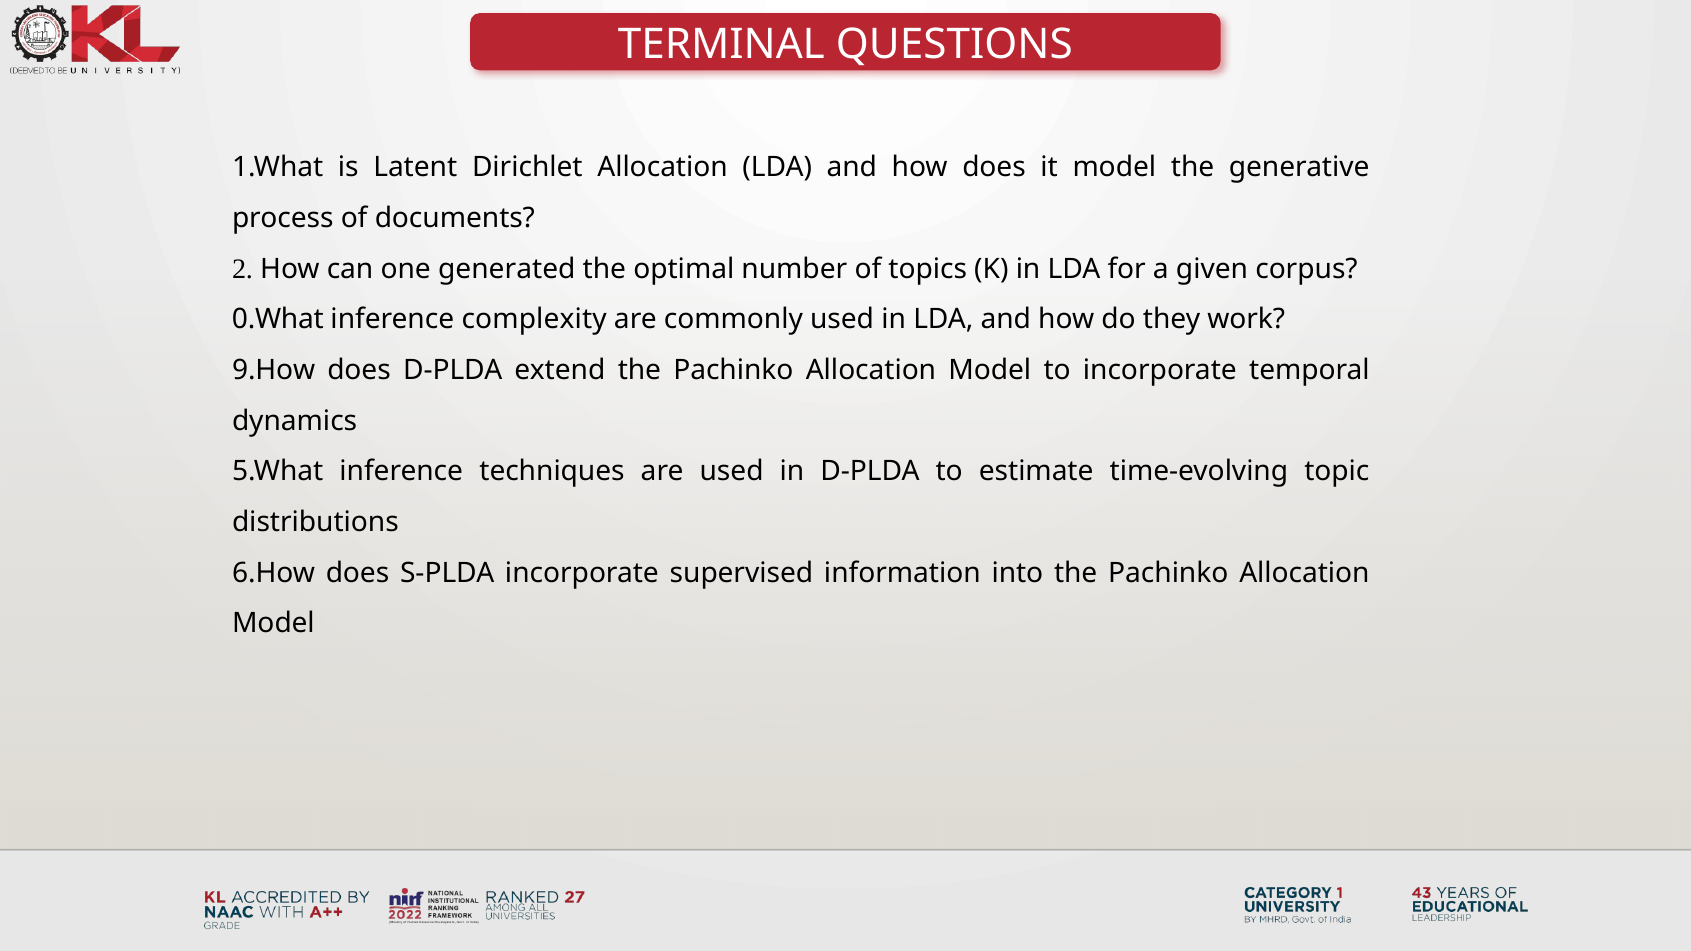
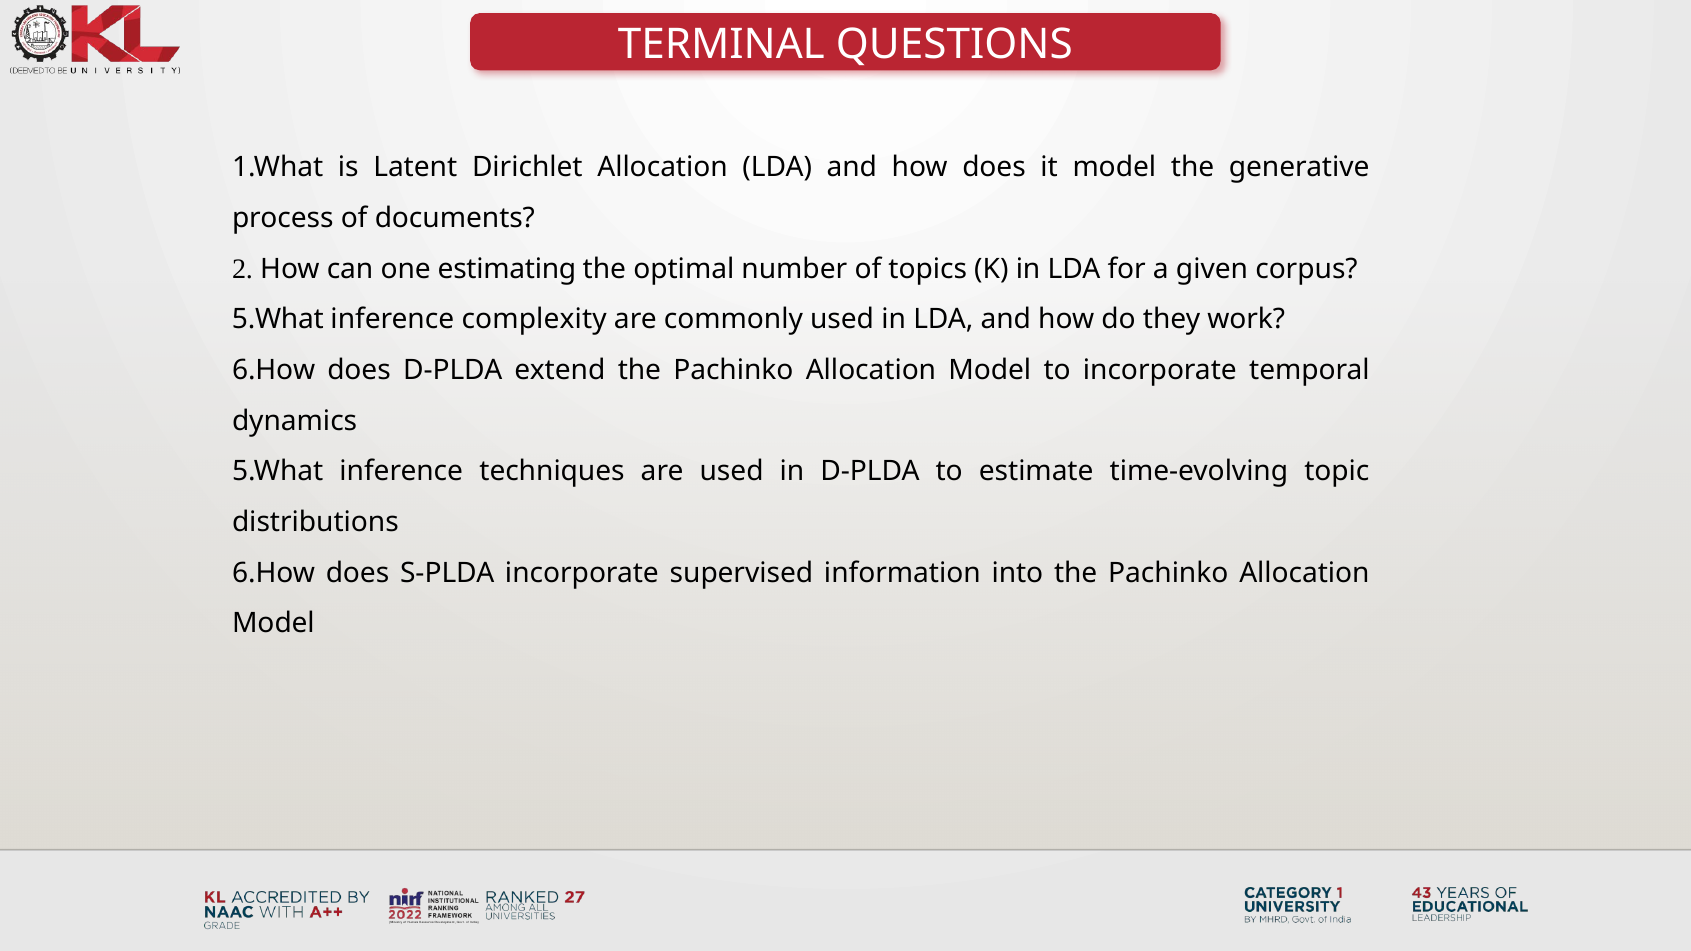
generated: generated -> estimating
0.What at (278, 320): 0.What -> 5.What
9.How at (274, 370): 9.How -> 6.How
